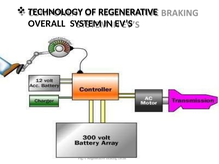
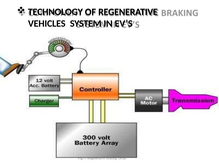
OVERALL: OVERALL -> VEHICLES
